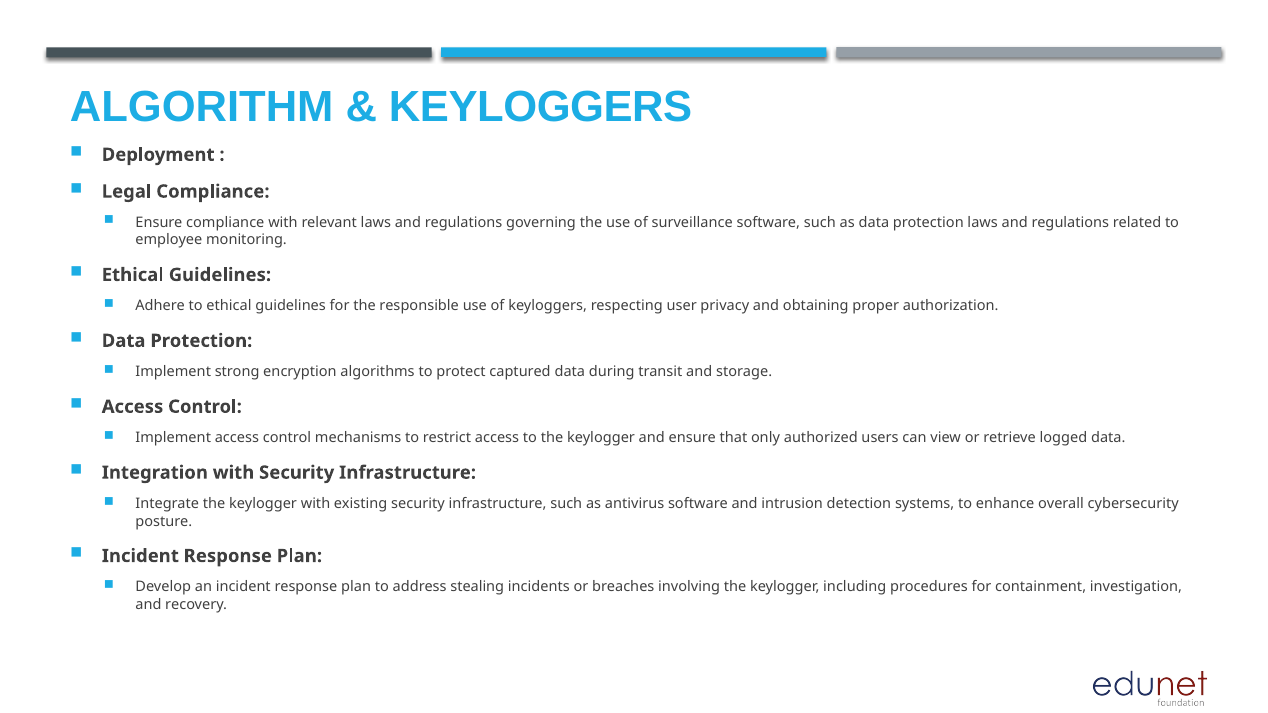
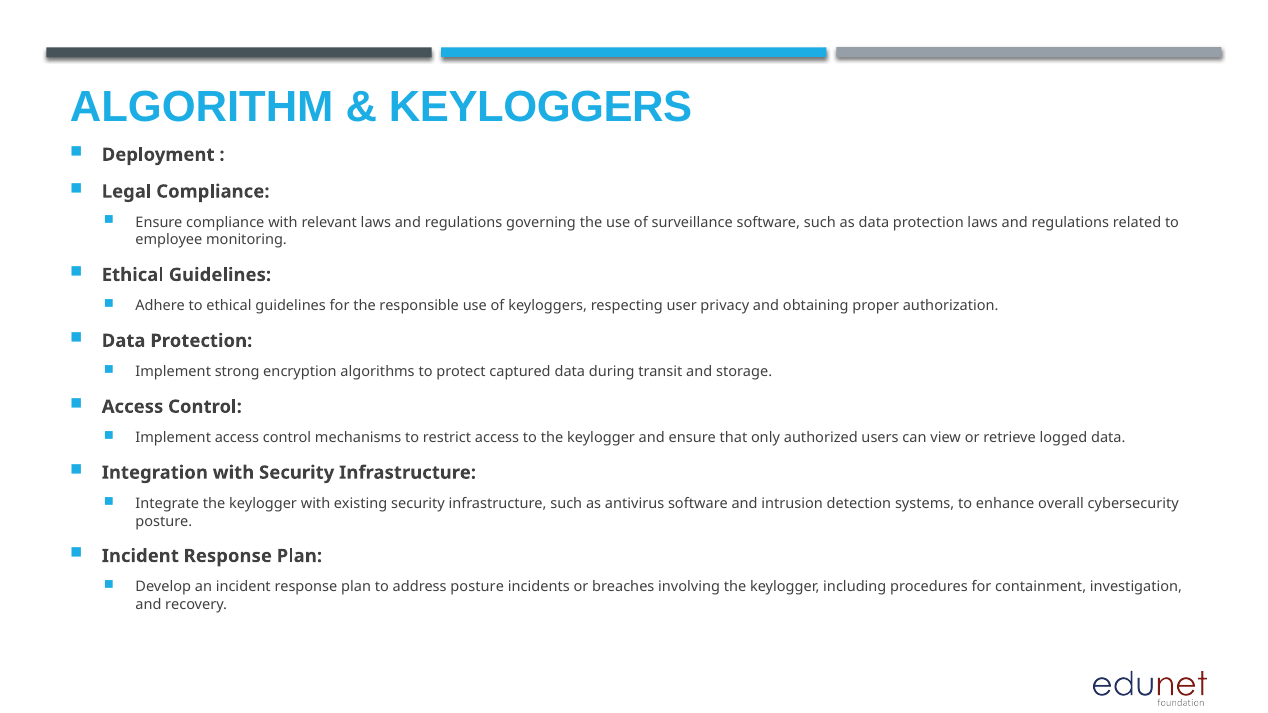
address stealing: stealing -> posture
